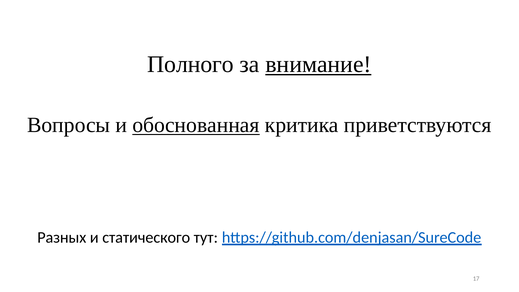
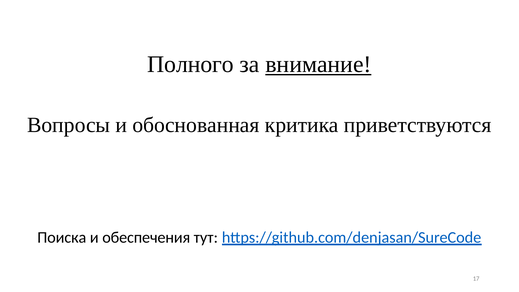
обоснованная underline: present -> none
Разных: Разных -> Поиска
статического: статического -> обеспечения
